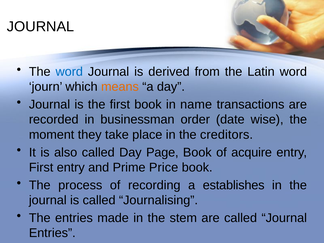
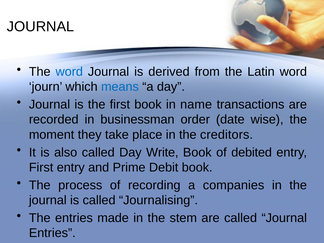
means colour: orange -> blue
Page: Page -> Write
acquire: acquire -> debited
Price: Price -> Debit
establishes: establishes -> companies
